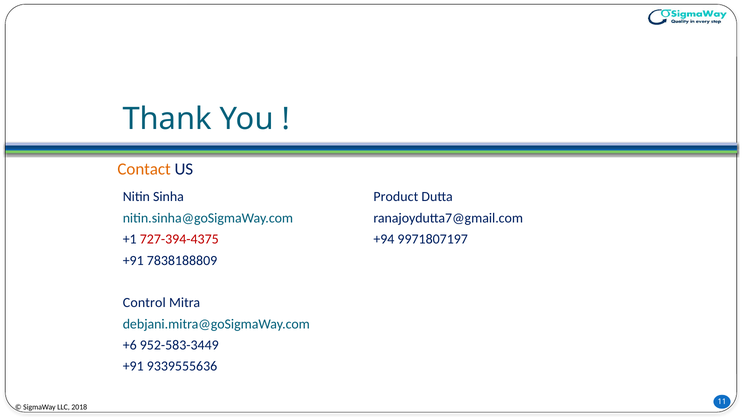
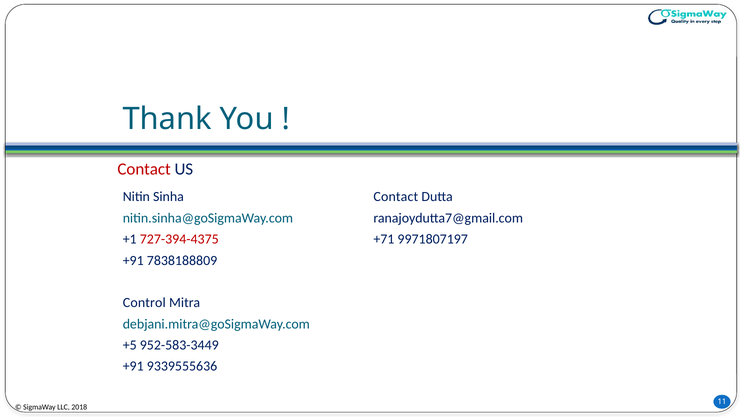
Contact at (144, 169) colour: orange -> red
Product at (396, 197): Product -> Contact
+94: +94 -> +71
+6: +6 -> +5
